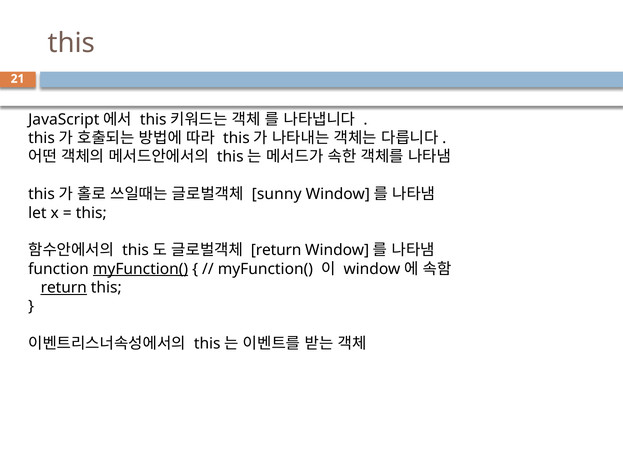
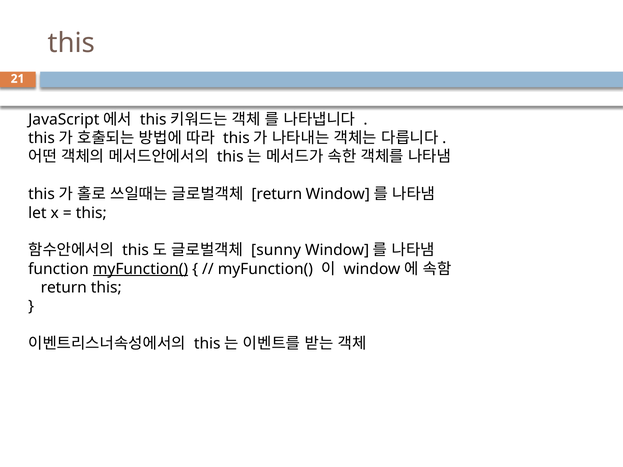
sunny at (277, 194): sunny -> return
return at (276, 250): return -> sunny
return at (64, 288) underline: present -> none
